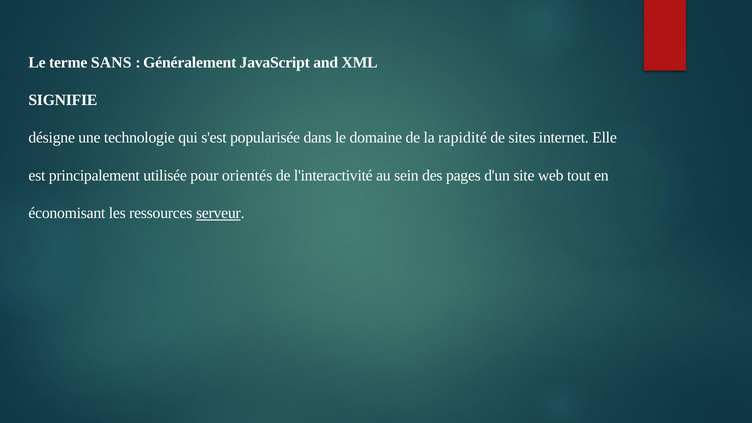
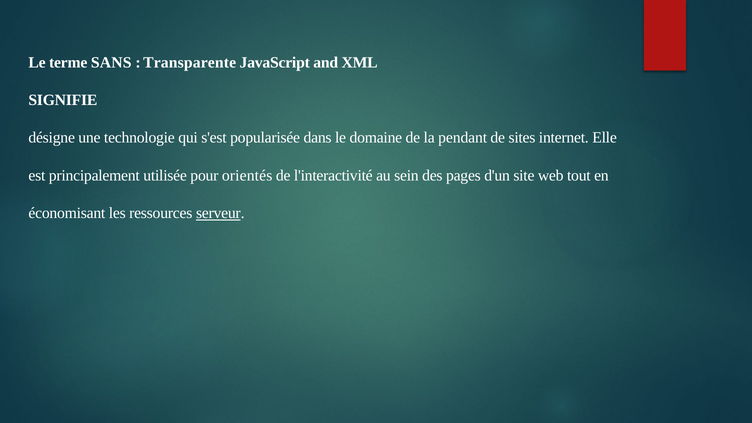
Généralement: Généralement -> Transparente
rapidité: rapidité -> pendant
